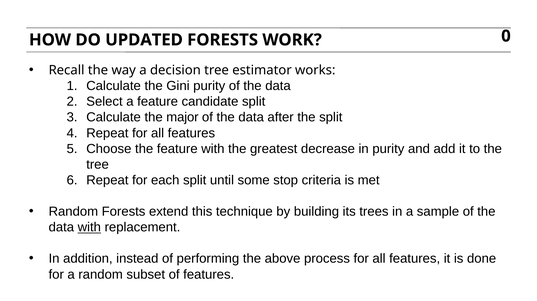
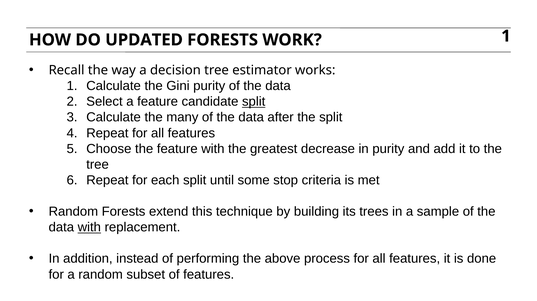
WORK 0: 0 -> 1
split at (254, 102) underline: none -> present
major: major -> many
